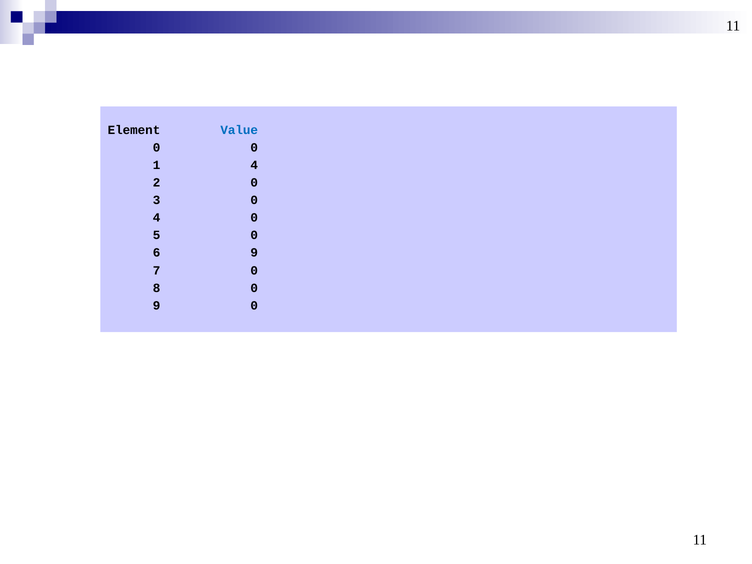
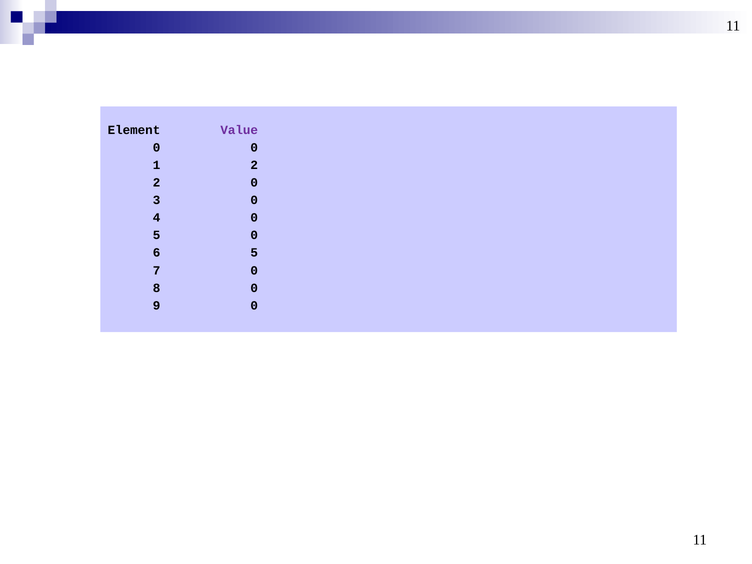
Value colour: blue -> purple
1 4: 4 -> 2
6 9: 9 -> 5
